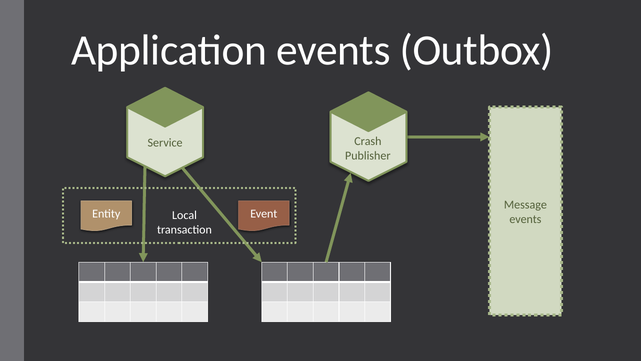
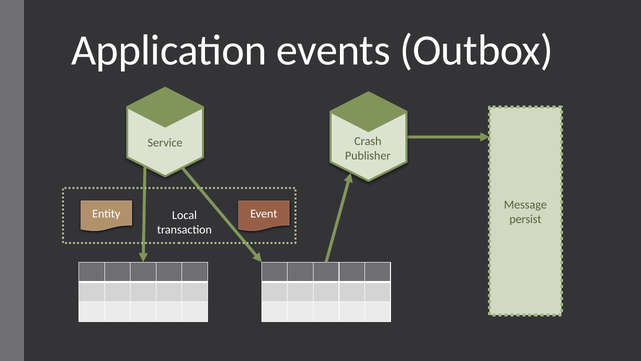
events at (525, 219): events -> persist
